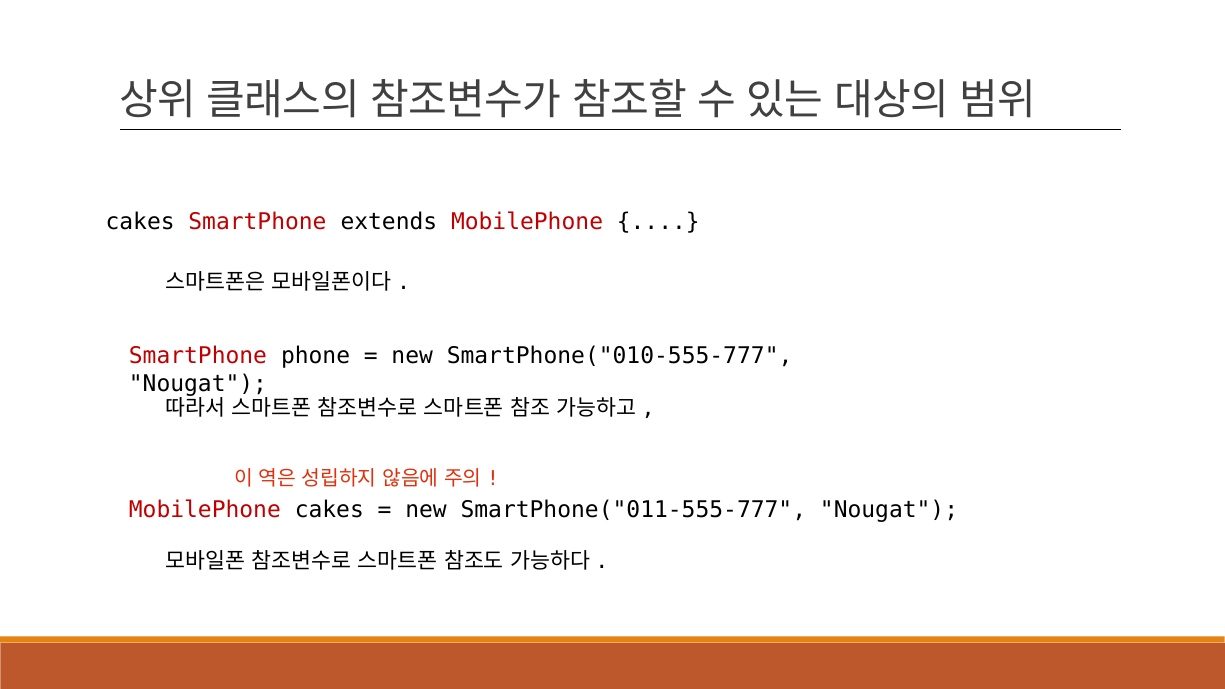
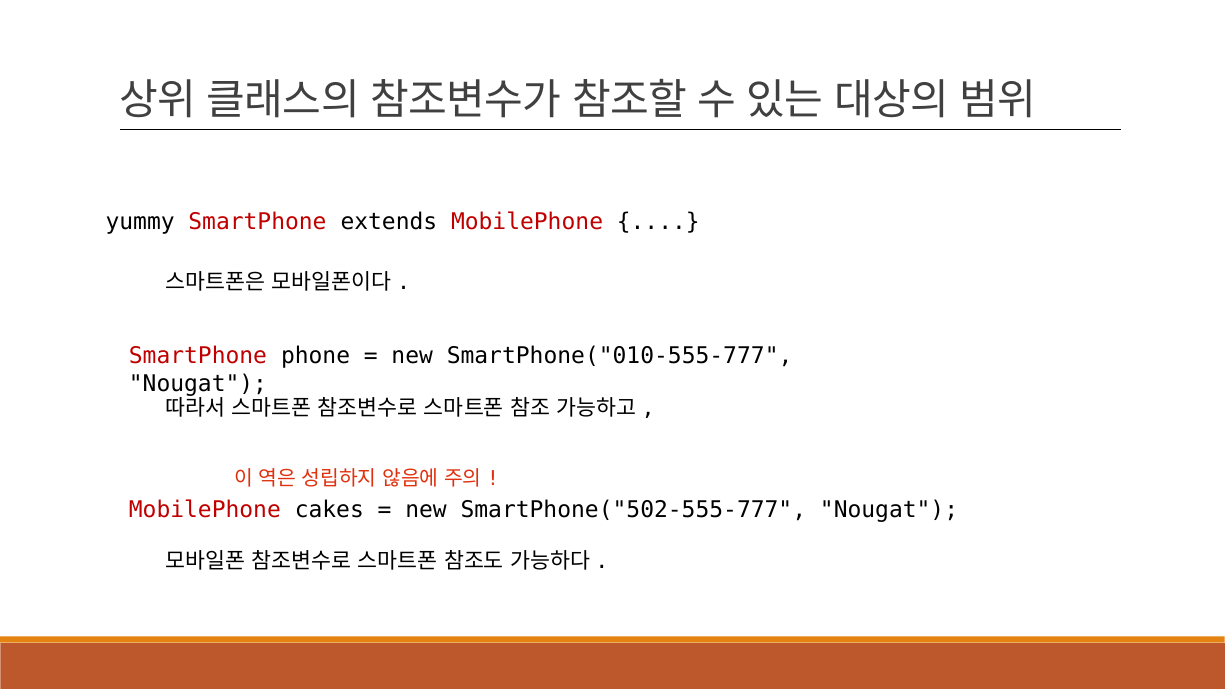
cakes at (140, 221): cakes -> yummy
SmartPhone("011-555-777: SmartPhone("011-555-777 -> SmartPhone("502-555-777
